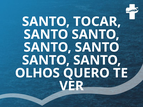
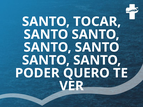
OLHOS: OLHOS -> PODER
